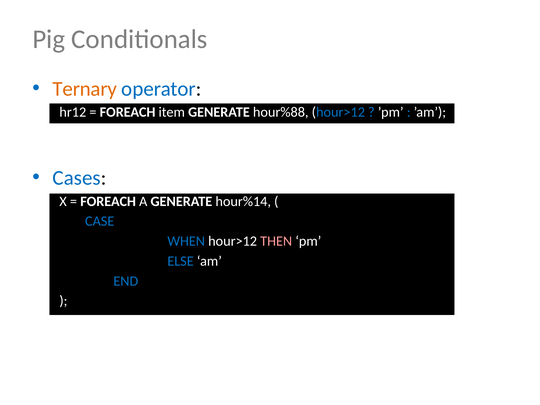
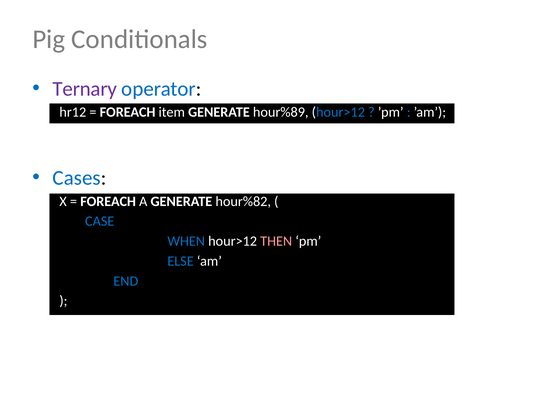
Ternary colour: orange -> purple
hour%88: hour%88 -> hour%89
hour%14: hour%14 -> hour%82
